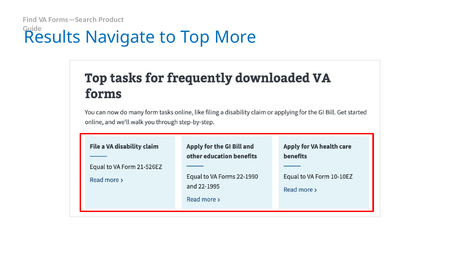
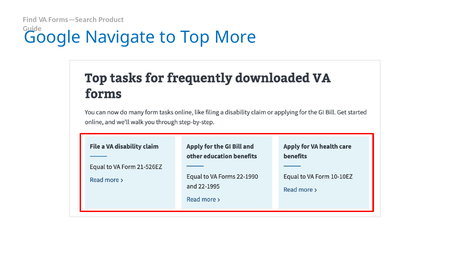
Results: Results -> Google
